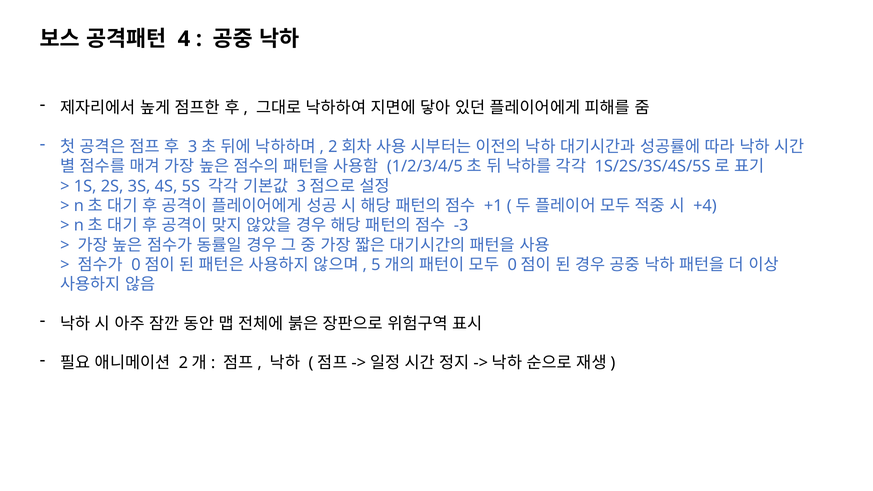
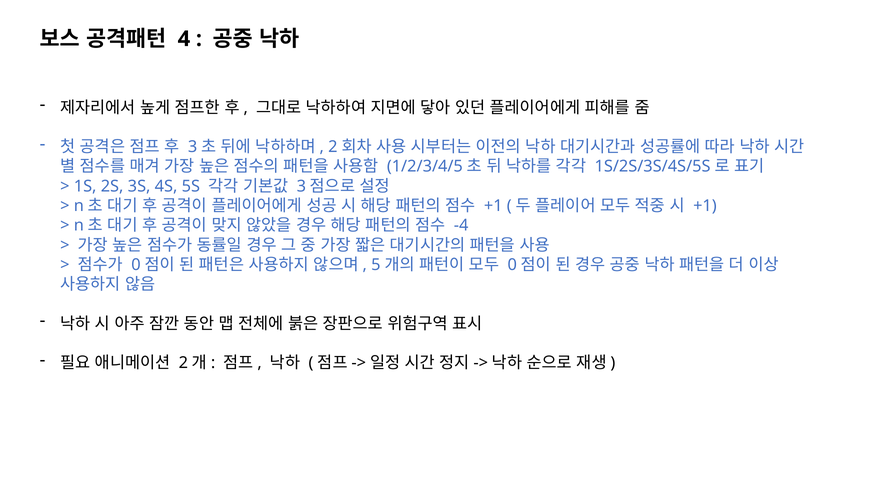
+4 at (705, 206): +4 -> +1
-3: -3 -> -4
